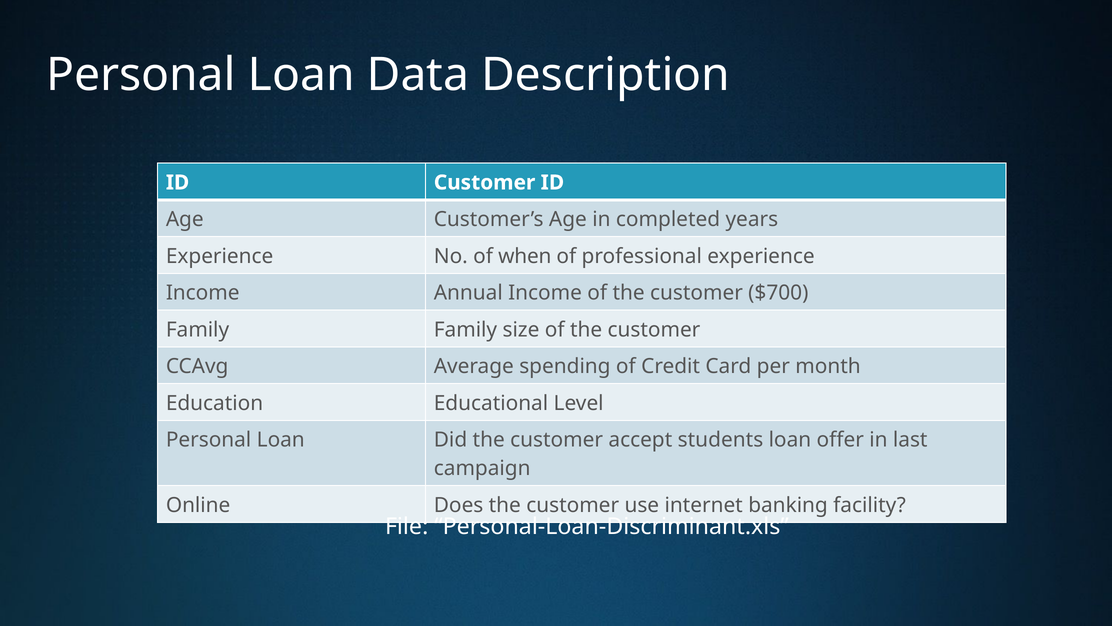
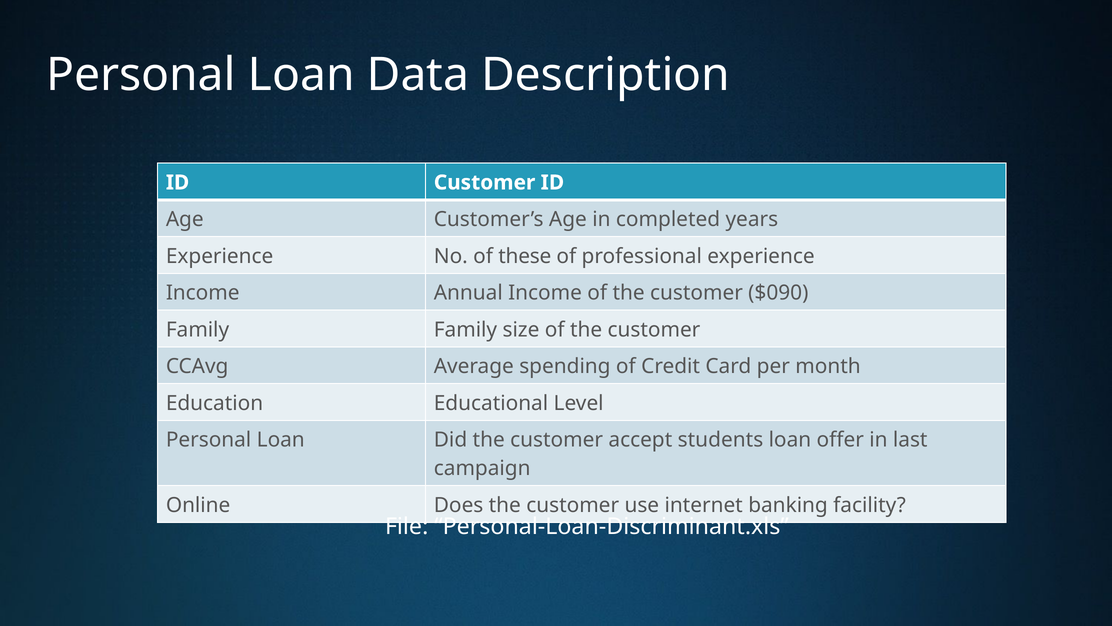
when: when -> these
$700: $700 -> $090
